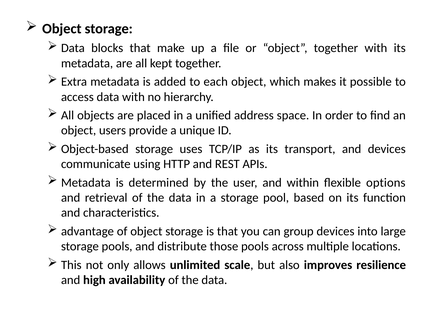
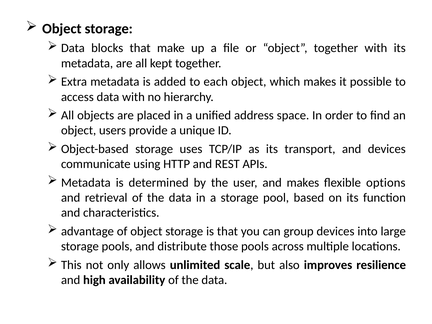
and within: within -> makes
